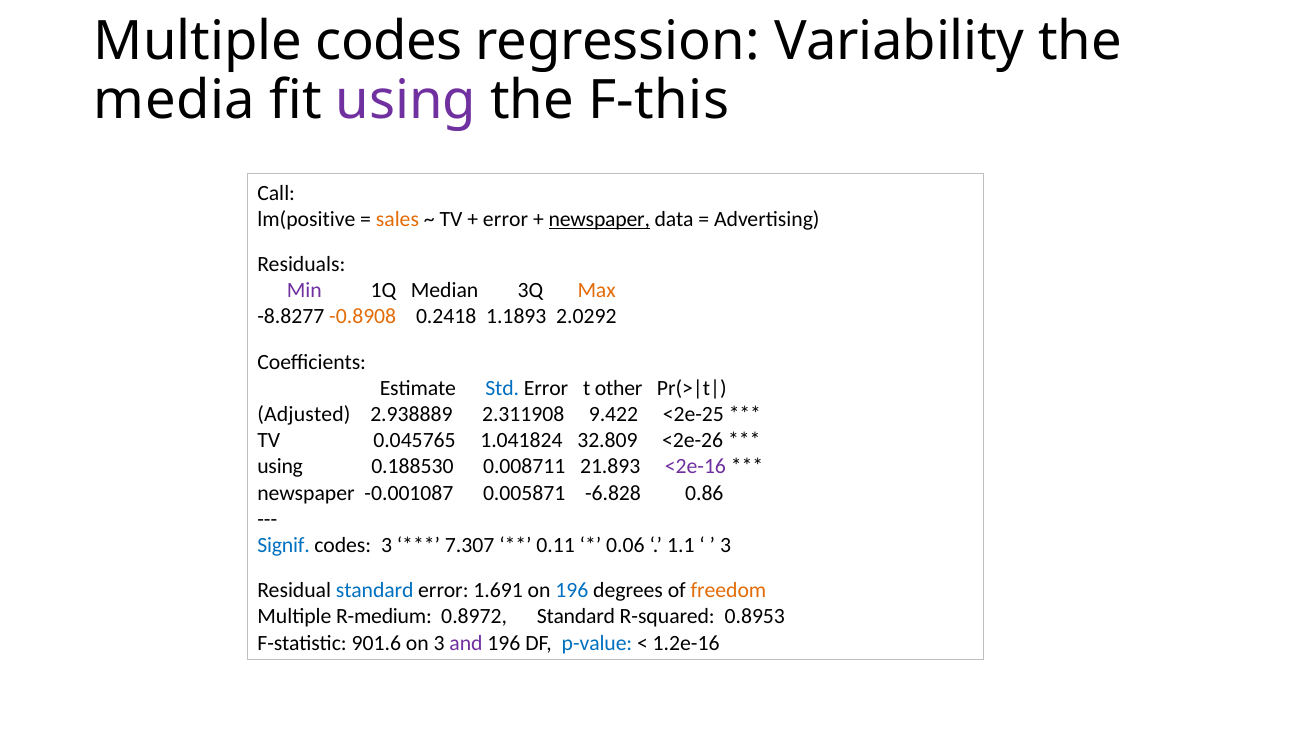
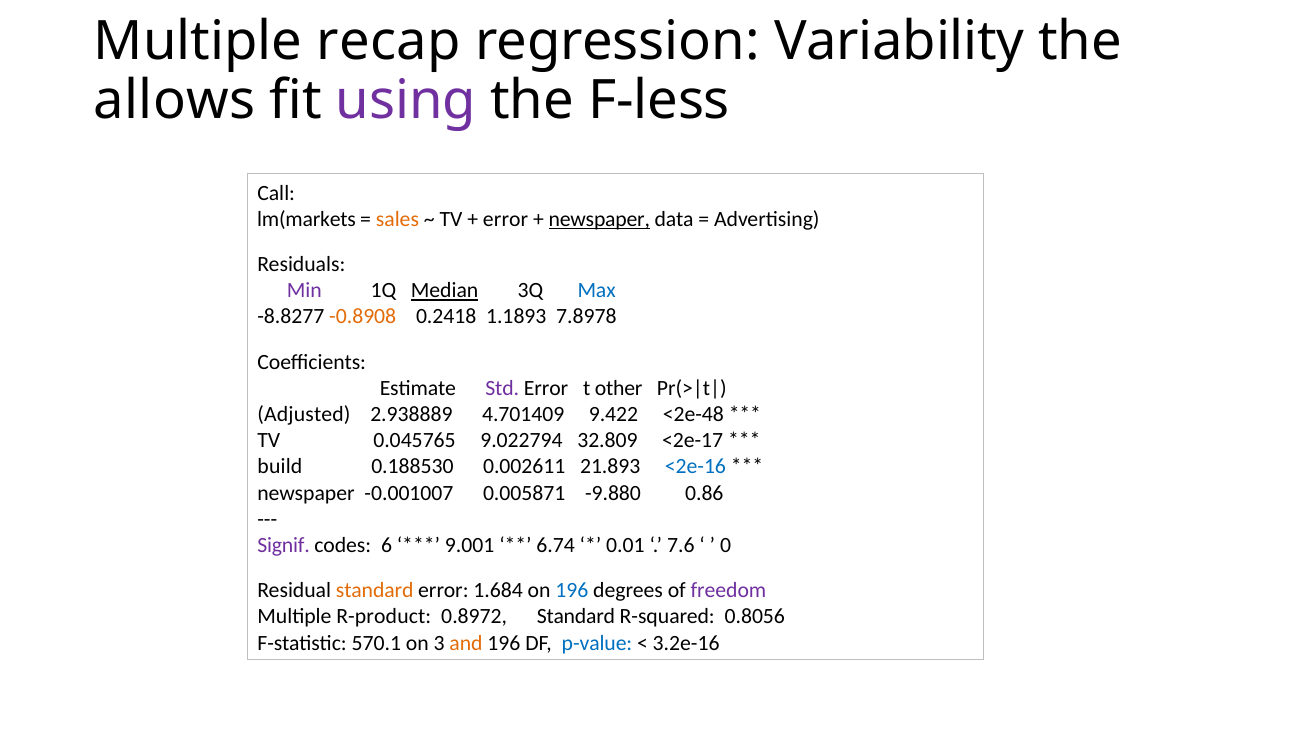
Multiple codes: codes -> recap
media: media -> allows
F-this: F-this -> F-less
lm(positive: lm(positive -> lm(markets
Median underline: none -> present
Max colour: orange -> blue
2.0292: 2.0292 -> 7.8978
Std colour: blue -> purple
2.311908: 2.311908 -> 4.701409
<2e-25: <2e-25 -> <2e-48
1.041824: 1.041824 -> 9.022794
<2e-26: <2e-26 -> <2e-17
using at (280, 467): using -> build
0.008711: 0.008711 -> 0.002611
<2e-16 colour: purple -> blue
-0.001087: -0.001087 -> -0.001007
-6.828: -6.828 -> -9.880
Signif colour: blue -> purple
codes 3: 3 -> 6
7.307: 7.307 -> 9.001
0.11: 0.11 -> 6.74
0.06: 0.06 -> 0.01
1.1: 1.1 -> 7.6
3 at (726, 545): 3 -> 0
standard at (375, 591) colour: blue -> orange
1.691: 1.691 -> 1.684
freedom colour: orange -> purple
R-medium: R-medium -> R-product
0.8953: 0.8953 -> 0.8056
901.6: 901.6 -> 570.1
and colour: purple -> orange
1.2e-16: 1.2e-16 -> 3.2e-16
